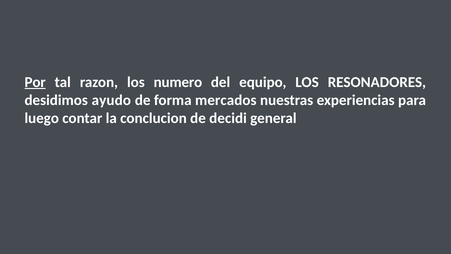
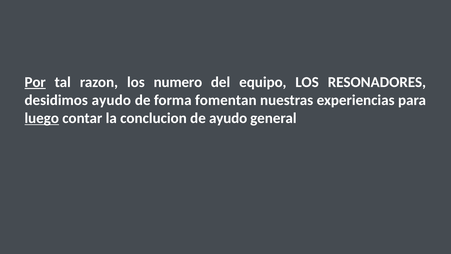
mercados: mercados -> fomentan
luego underline: none -> present
de decidi: decidi -> ayudo
